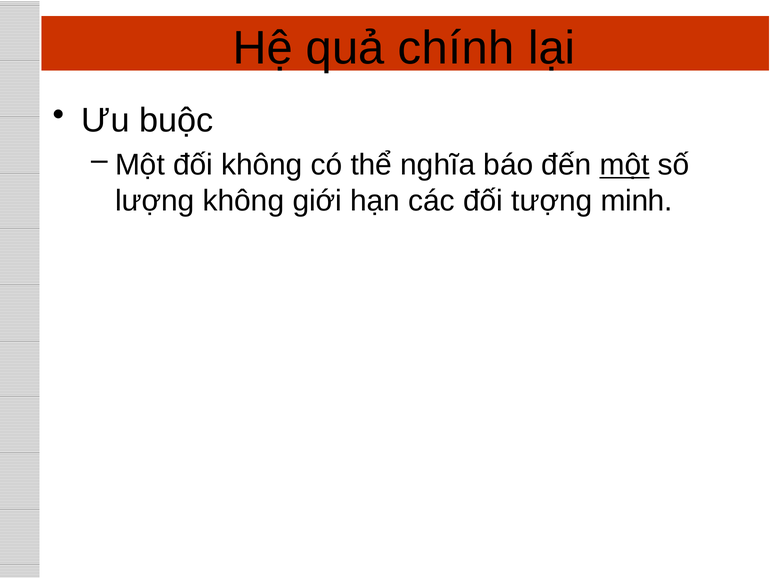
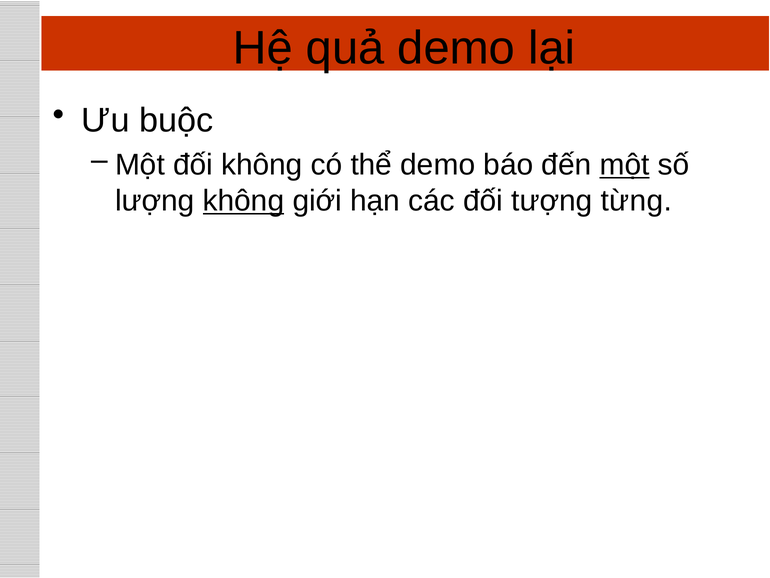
quả chính: chính -> demo
thể nghĩa: nghĩa -> demo
không at (244, 201) underline: none -> present
minh: minh -> từng
